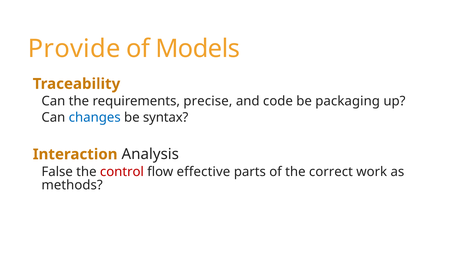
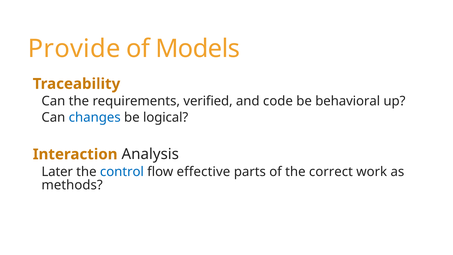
precise: precise -> verified
packaging: packaging -> behavioral
syntax: syntax -> logical
False: False -> Later
control colour: red -> blue
